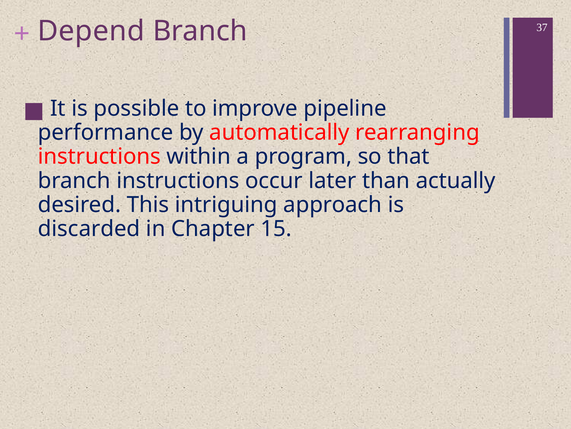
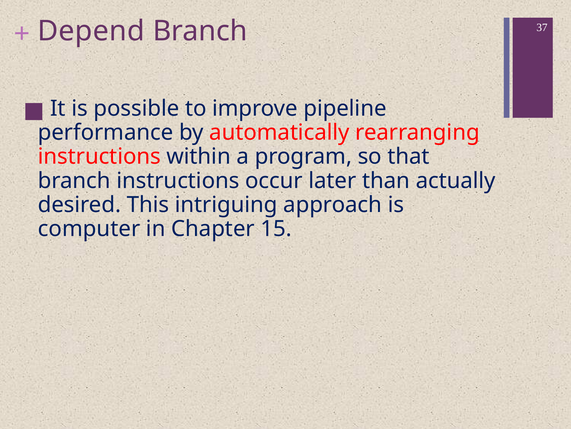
discarded: discarded -> computer
